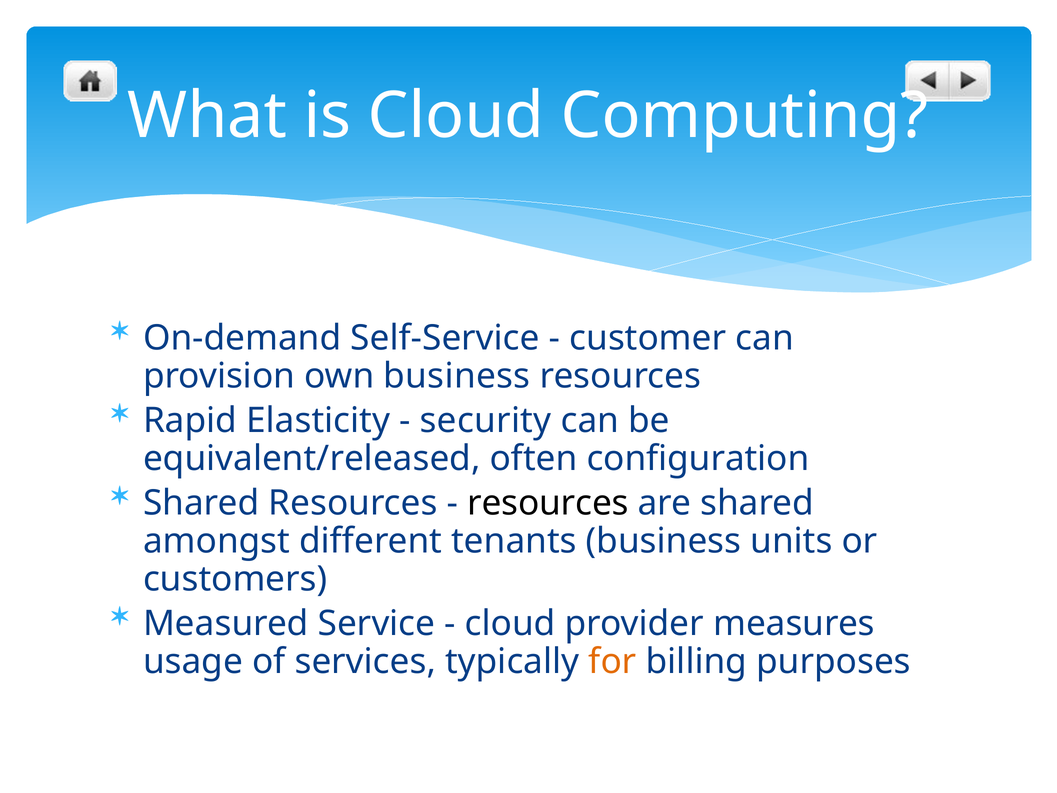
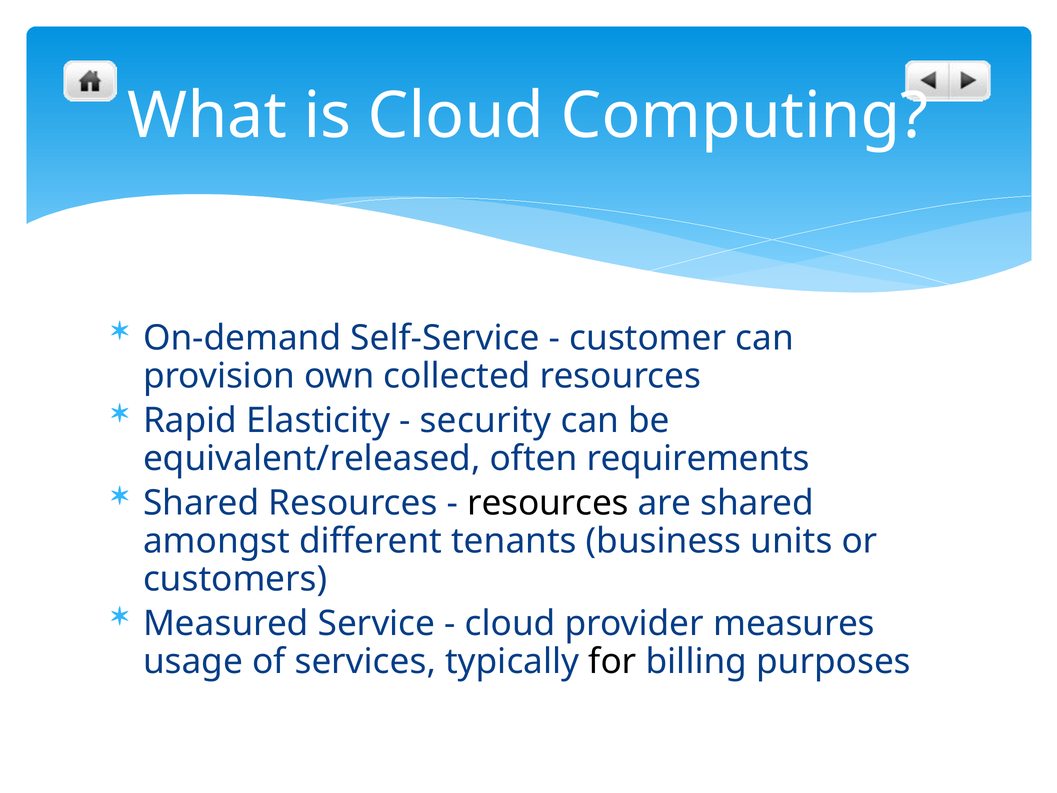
own business: business -> collected
configuration: configuration -> requirements
for colour: orange -> black
